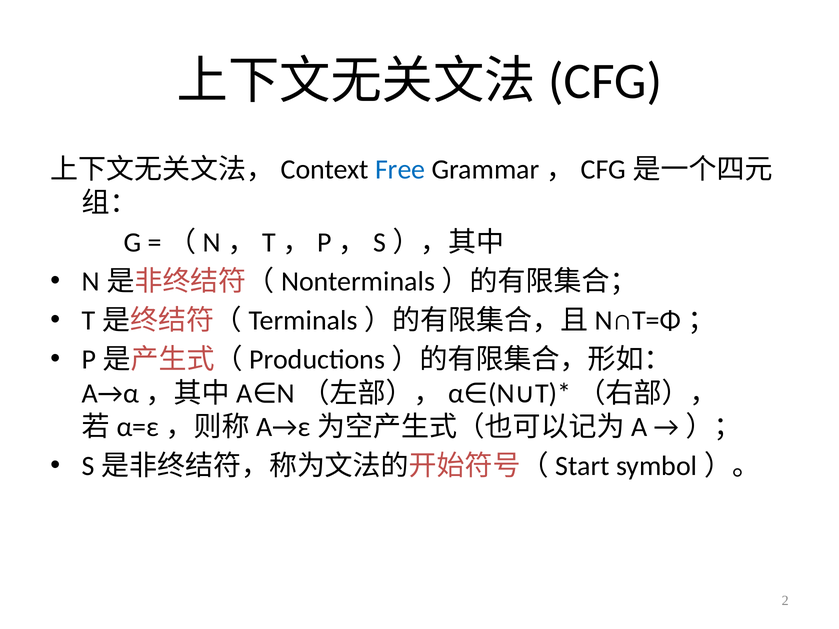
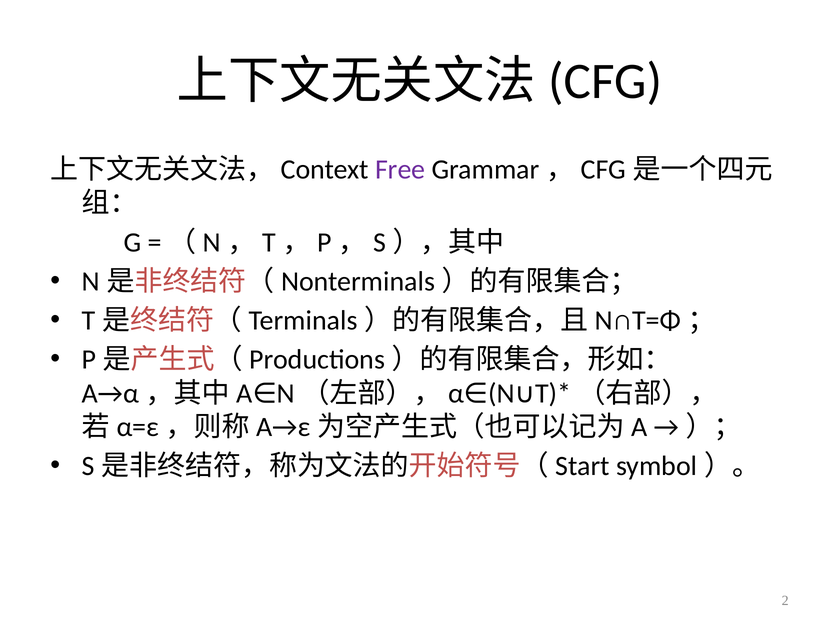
Free colour: blue -> purple
